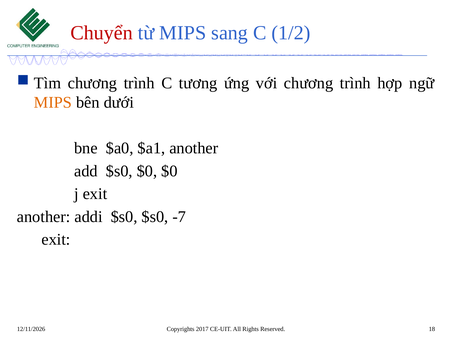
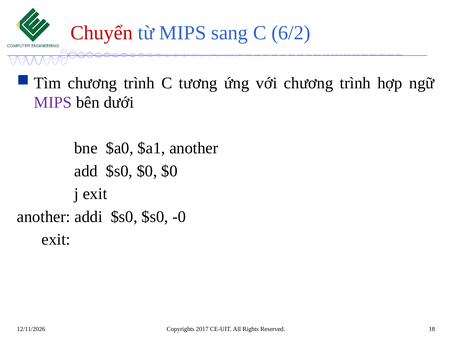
1/2: 1/2 -> 6/2
MIPS at (53, 103) colour: orange -> purple
-7: -7 -> -0
